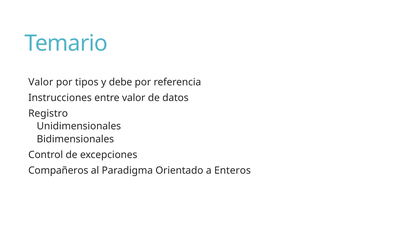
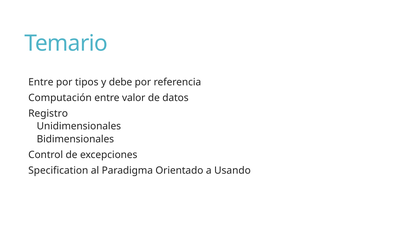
Valor at (41, 82): Valor -> Entre
Instrucciones: Instrucciones -> Computación
Compañeros: Compañeros -> Specification
Enteros: Enteros -> Usando
